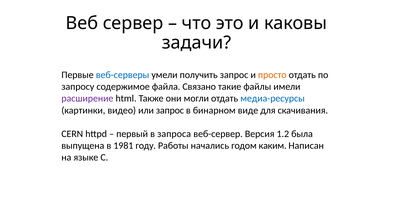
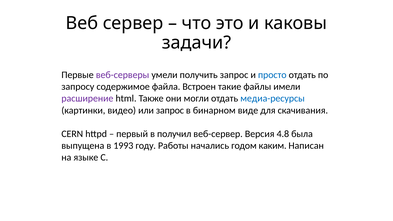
веб-серверы colour: blue -> purple
просто colour: orange -> blue
Связано: Связано -> Встроен
запроса: запроса -> получил
1.2: 1.2 -> 4.8
1981: 1981 -> 1993
